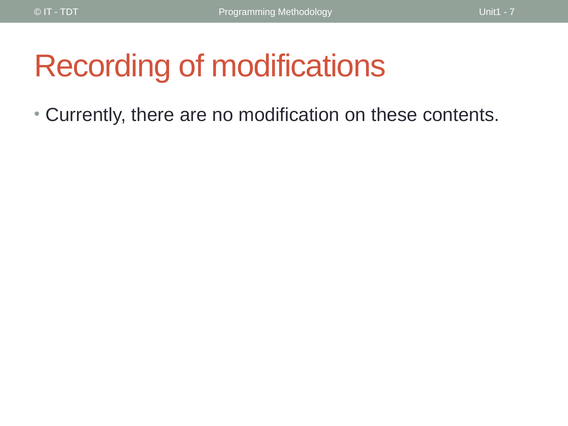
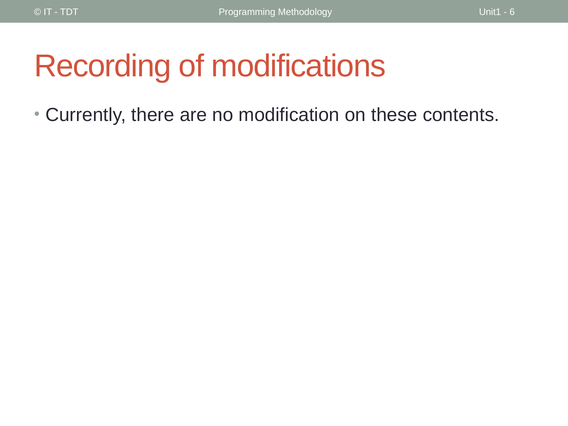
7: 7 -> 6
